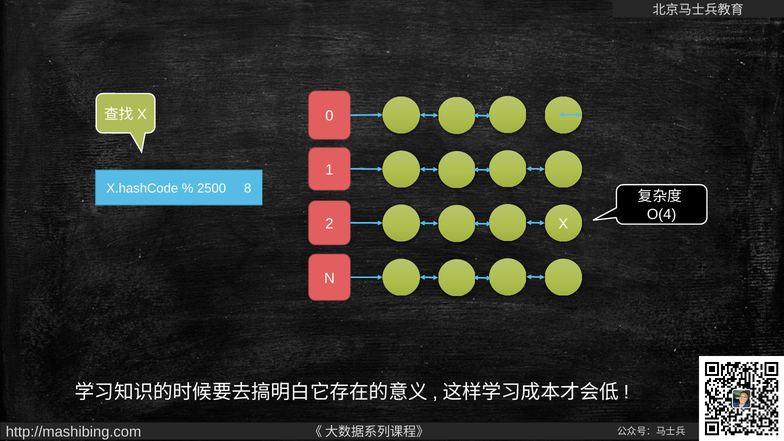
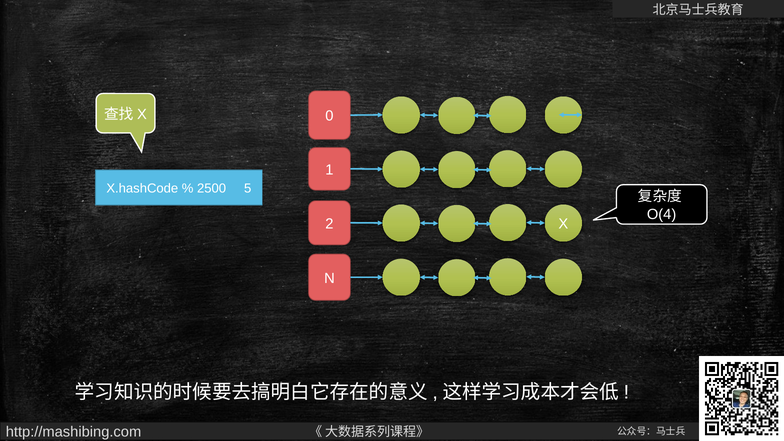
8: 8 -> 5
